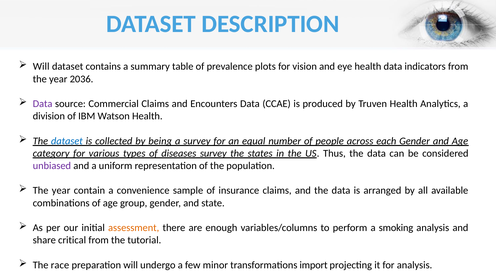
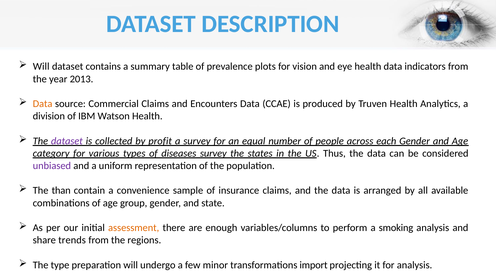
2036: 2036 -> 2013
Data at (43, 104) colour: purple -> orange
dataset at (67, 141) colour: blue -> purple
being: being -> profit
year at (61, 191): year -> than
critical: critical -> trends
tutorial: tutorial -> regions
race: race -> type
